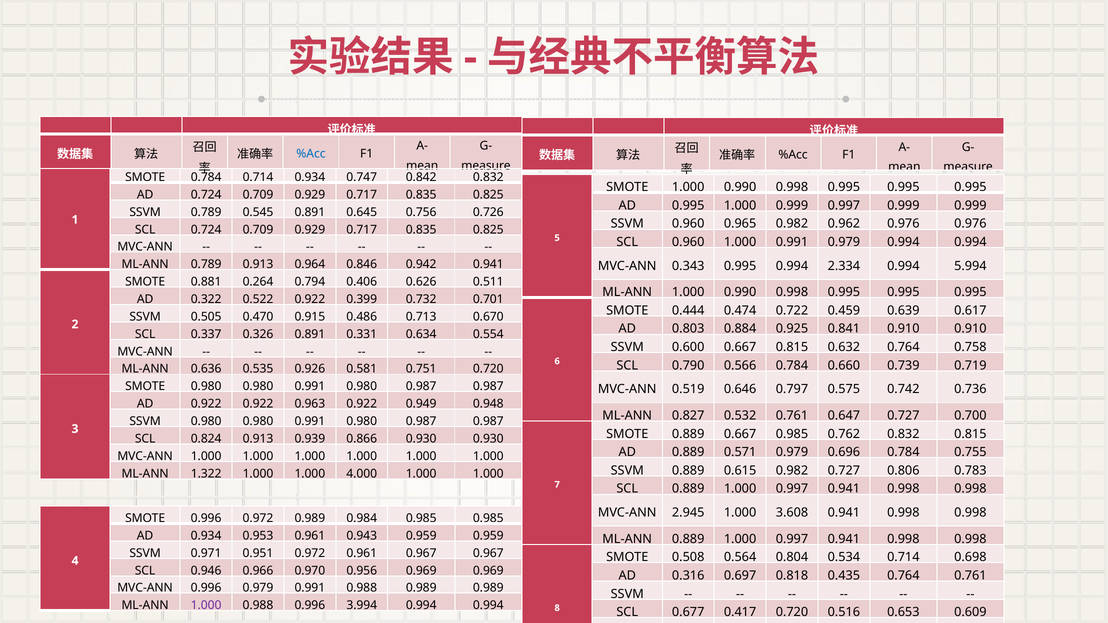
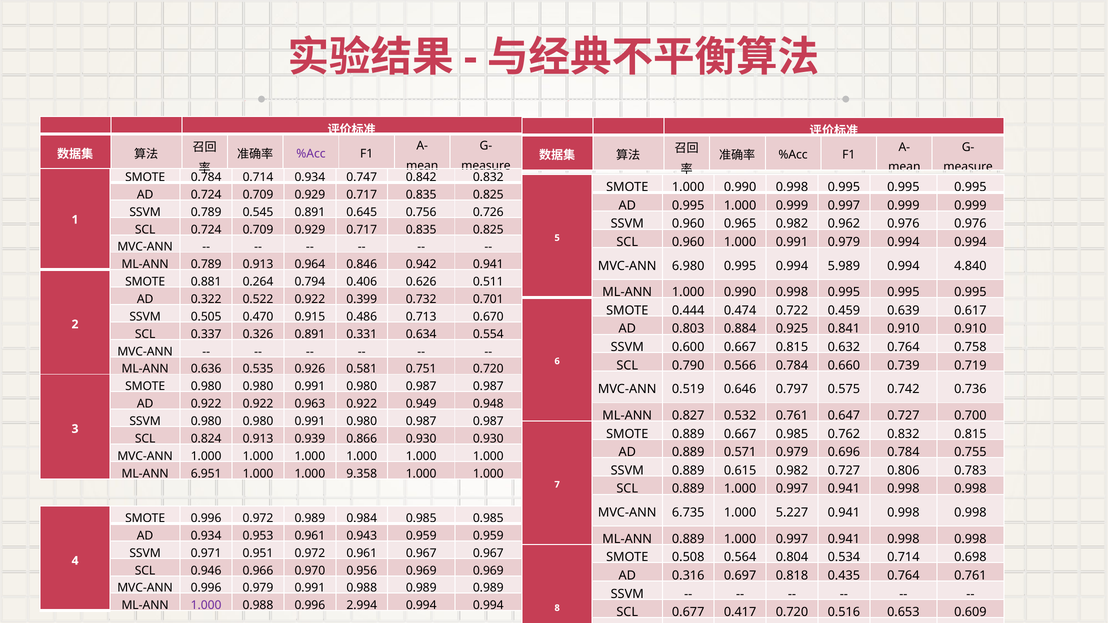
%Acc at (311, 154) colour: blue -> purple
0.343: 0.343 -> 6.980
2.334: 2.334 -> 5.989
5.994: 5.994 -> 4.840
1.322: 1.322 -> 6.951
4.000: 4.000 -> 9.358
2.945: 2.945 -> 6.735
3.608: 3.608 -> 5.227
3.994: 3.994 -> 2.994
